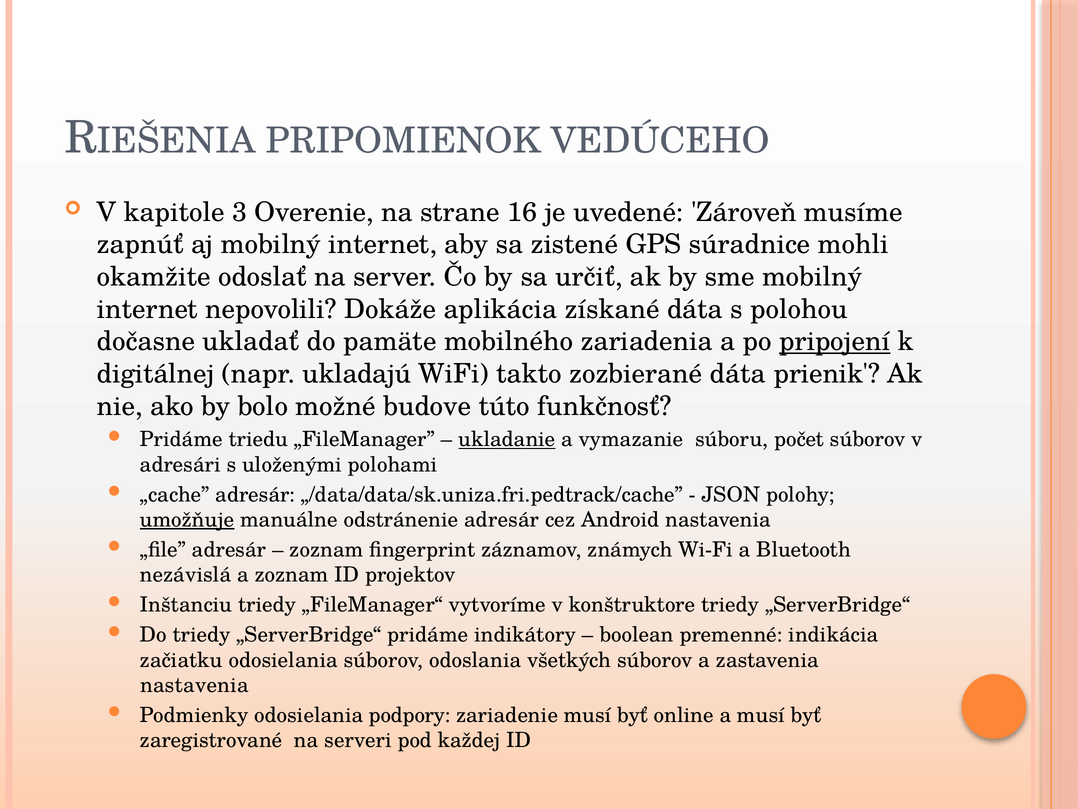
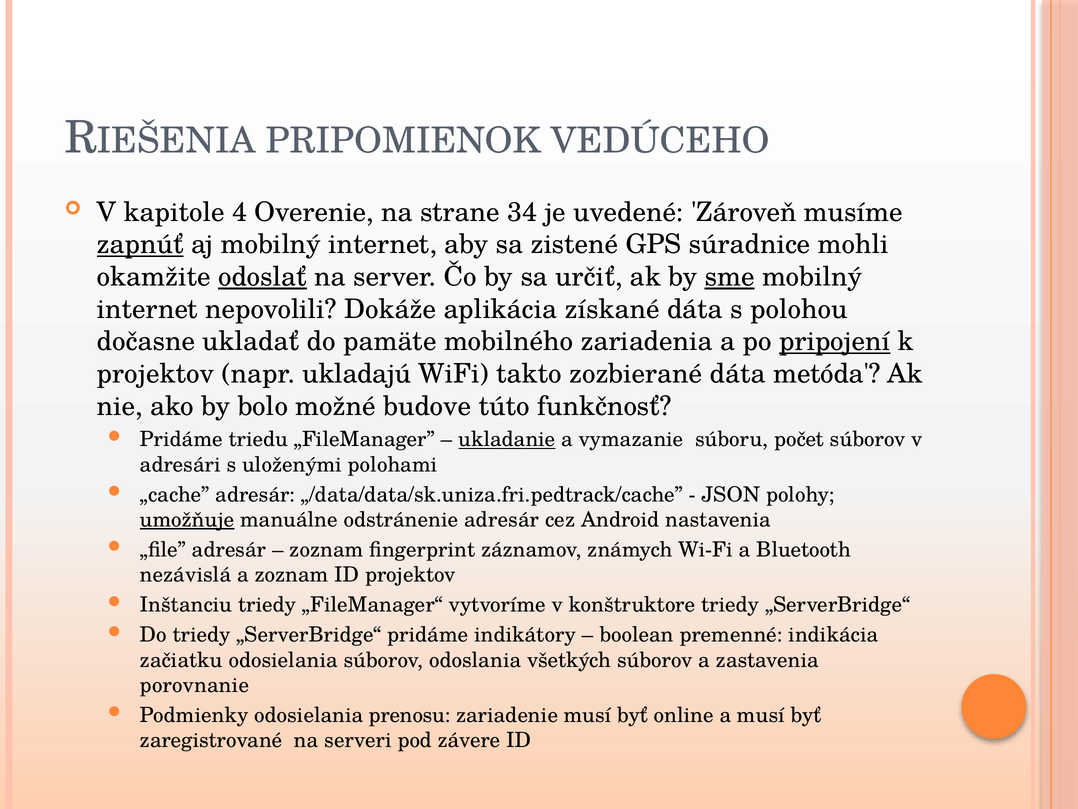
3: 3 -> 4
16: 16 -> 34
zapnúť underline: none -> present
odoslať underline: none -> present
sme underline: none -> present
digitálnej at (156, 374): digitálnej -> projektov
prienik: prienik -> metóda
nastavenia at (194, 685): nastavenia -> porovnanie
podpory: podpory -> prenosu
každej: každej -> závere
